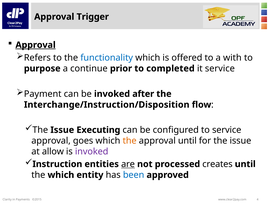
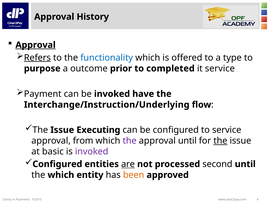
Trigger: Trigger -> History
Refers underline: none -> present
with: with -> type
continue: continue -> outcome
after: after -> have
Interchange/Instruction/Disposition: Interchange/Instruction/Disposition -> Interchange/Instruction/Underlying
goes: goes -> from
the at (130, 140) colour: orange -> purple
the at (220, 140) underline: none -> present
allow: allow -> basic
Instruction at (57, 164): Instruction -> Configured
creates: creates -> second
been colour: blue -> orange
